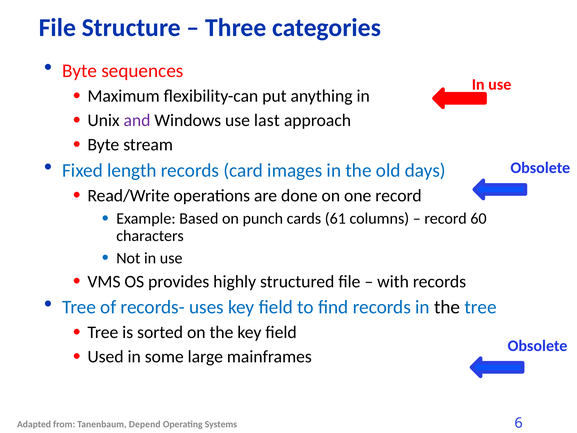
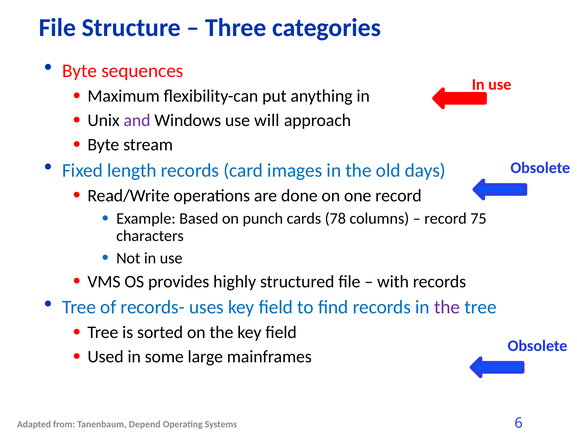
last: last -> will
61: 61 -> 78
60: 60 -> 75
the at (447, 307) colour: black -> purple
